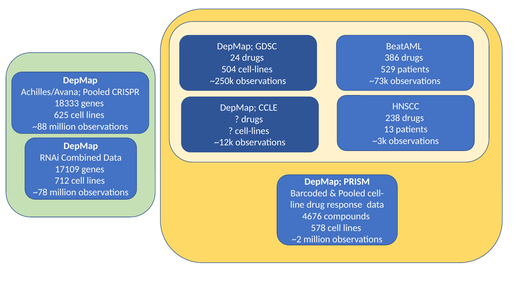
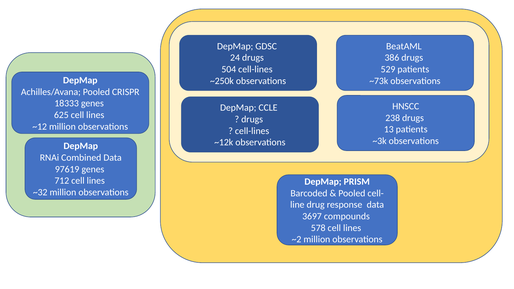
~88: ~88 -> ~12
17109: 17109 -> 97619
~78: ~78 -> ~32
4676: 4676 -> 3697
